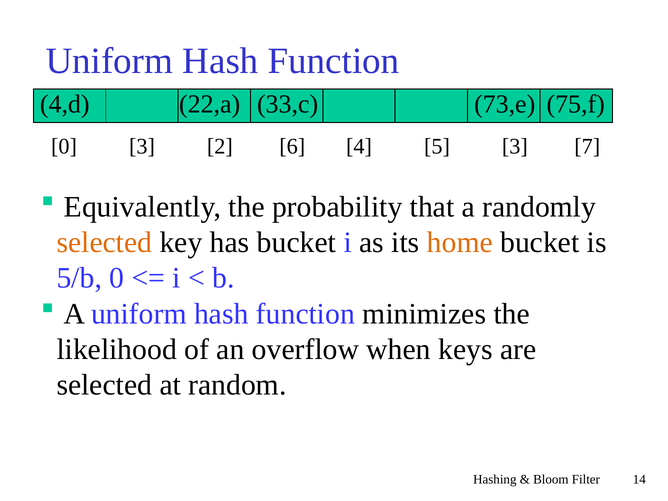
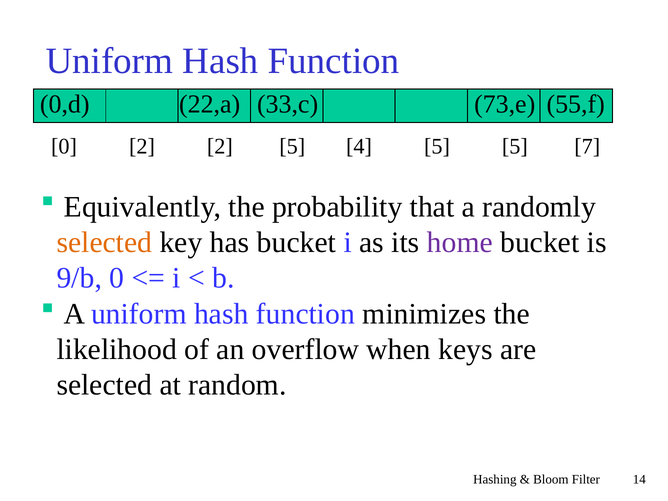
4,d: 4,d -> 0,d
75,f: 75,f -> 55,f
0 3: 3 -> 2
2 6: 6 -> 5
5 3: 3 -> 5
home colour: orange -> purple
5/b: 5/b -> 9/b
